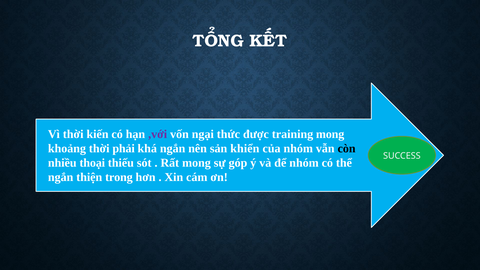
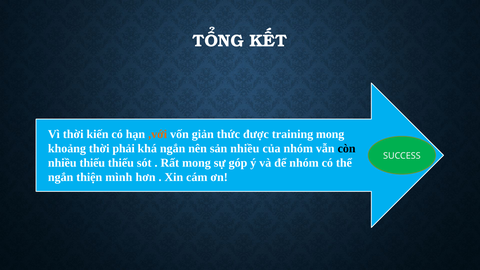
,với colour: purple -> orange
ngại: ngại -> giản
sản khiển: khiển -> nhiều
nhiều thoại: thoại -> thiếu
trong: trong -> mình
